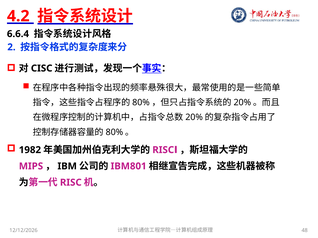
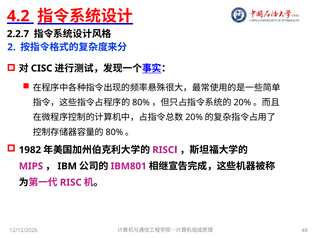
6.6.4: 6.6.4 -> 2.2.7
